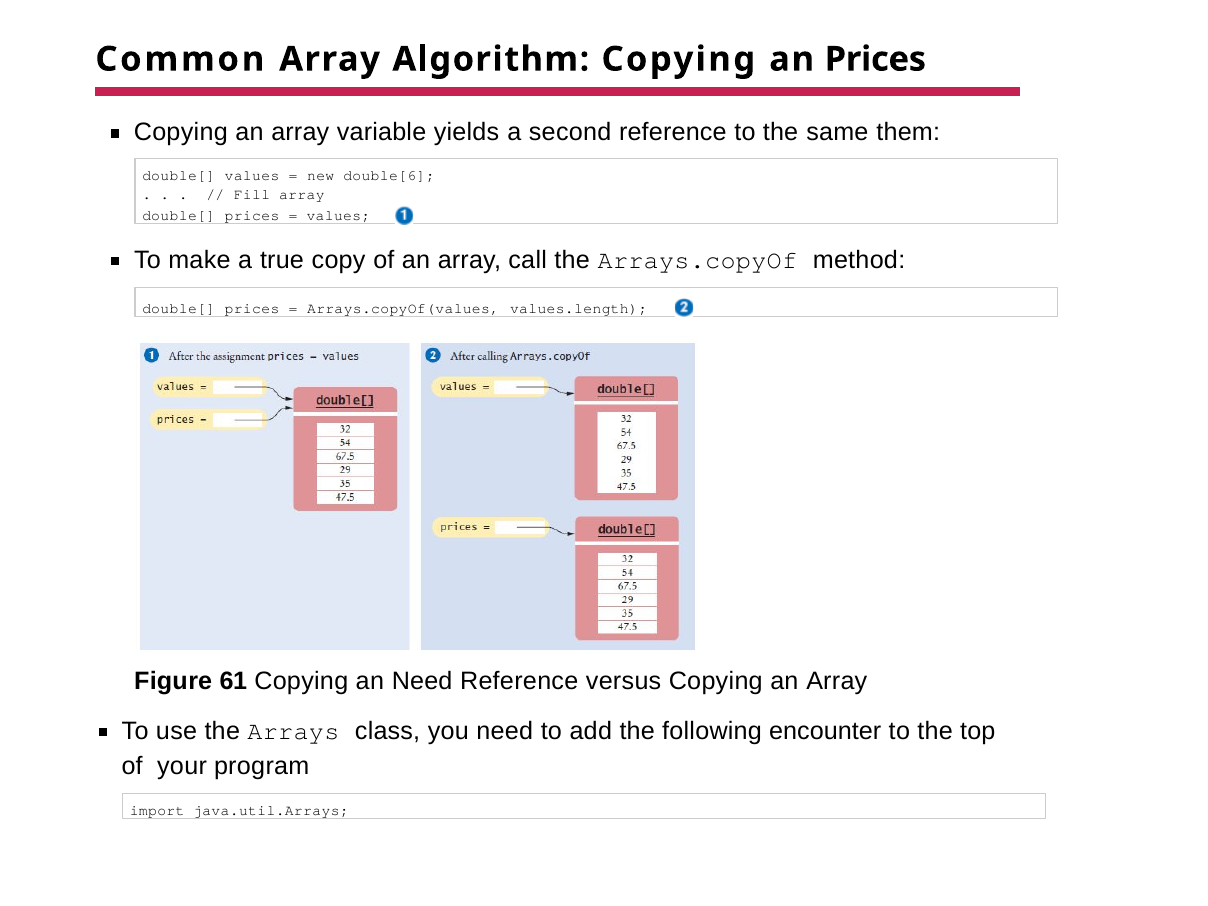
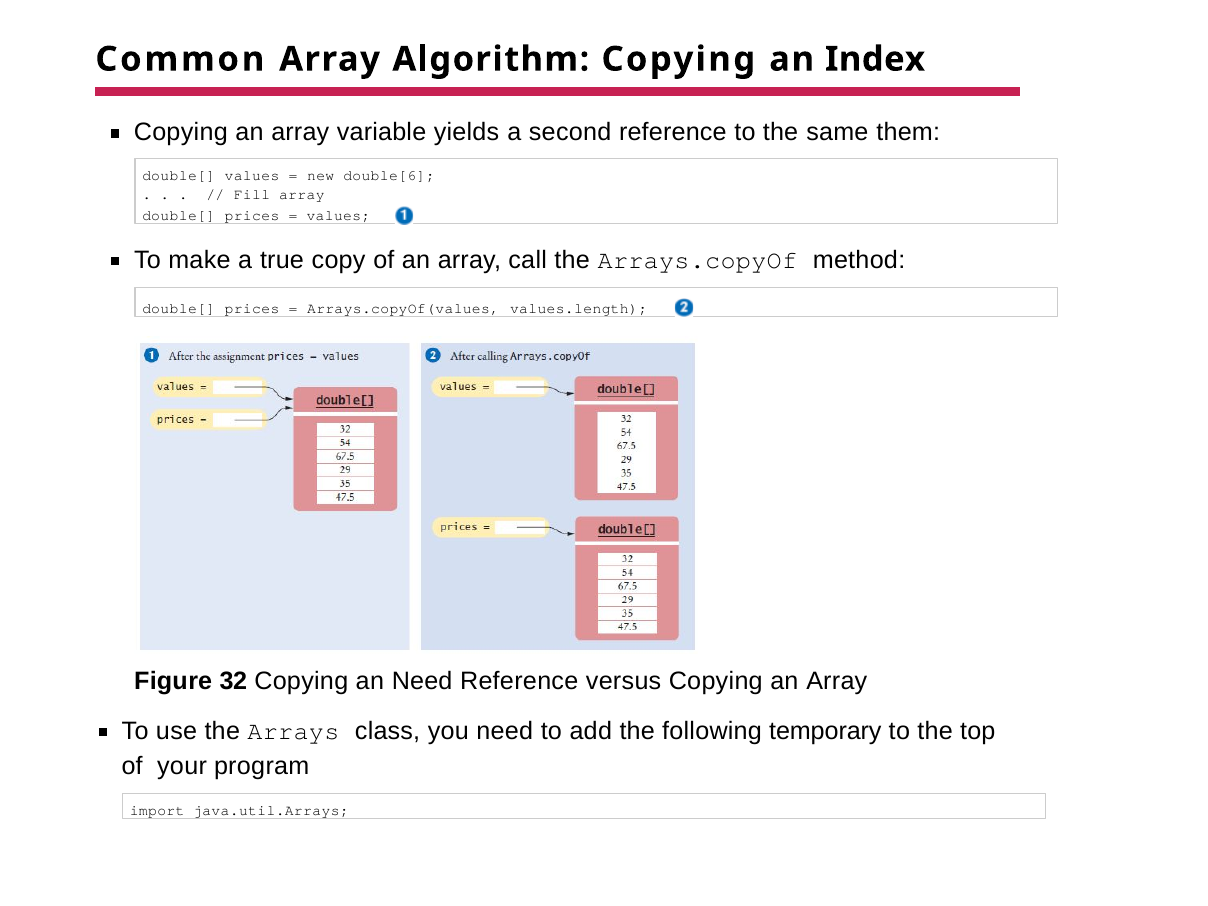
an Prices: Prices -> Index
61: 61 -> 32
encounter: encounter -> temporary
